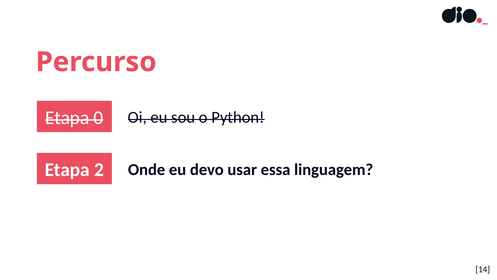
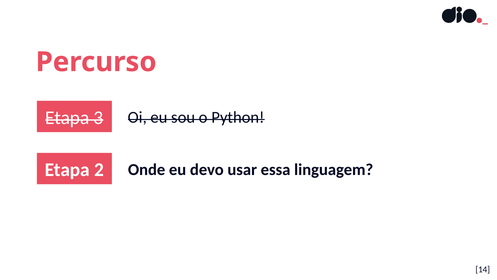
0: 0 -> 3
